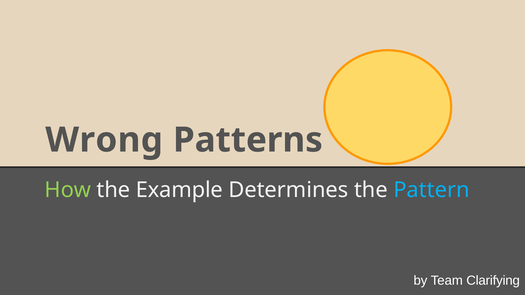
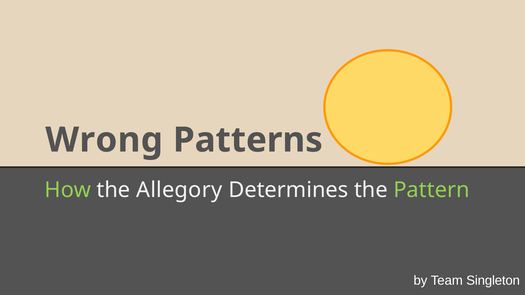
Example: Example -> Allegory
Pattern colour: light blue -> light green
Clarifying: Clarifying -> Singleton
